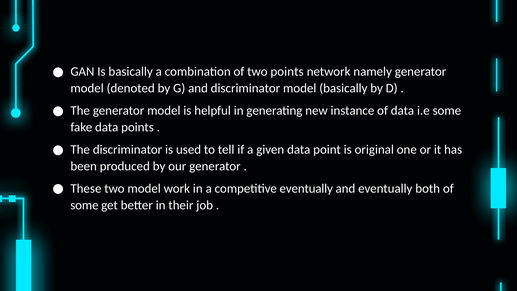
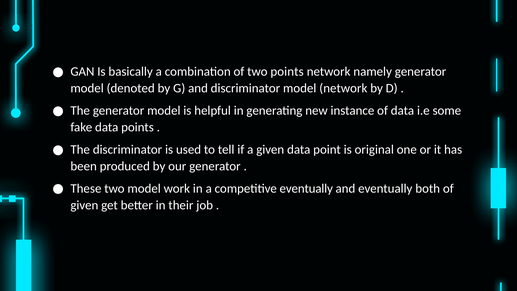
model basically: basically -> network
some at (84, 205): some -> given
